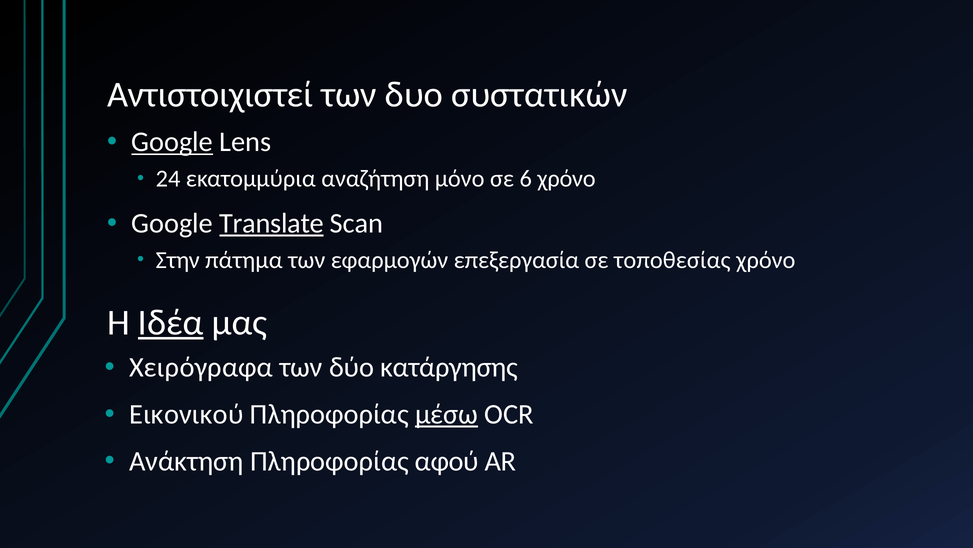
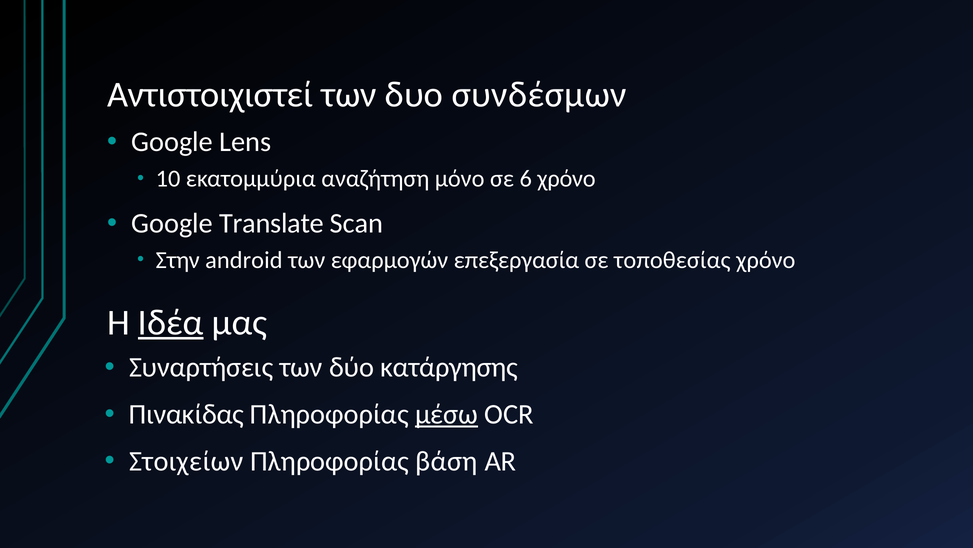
συστατικών: συστατικών -> συνδέσμων
Google at (172, 142) underline: present -> none
24: 24 -> 10
Translate underline: present -> none
πάτημα: πάτημα -> android
Χειρόγραφα: Χειρόγραφα -> Συναρτήσεις
Εικονικού: Εικονικού -> Πινακίδας
Ανάκτηση: Ανάκτηση -> Στοιχείων
αφού: αφού -> βάση
